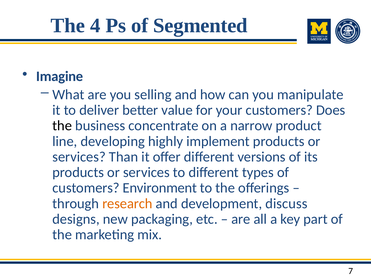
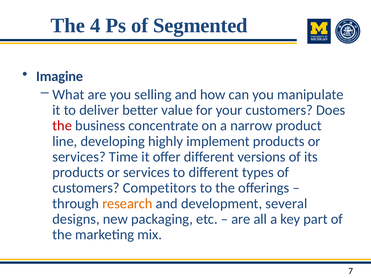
the at (62, 126) colour: black -> red
Than: Than -> Time
Environment: Environment -> Competitors
discuss: discuss -> several
